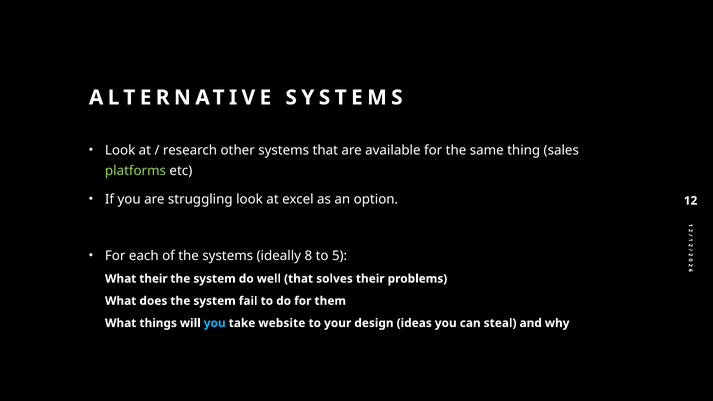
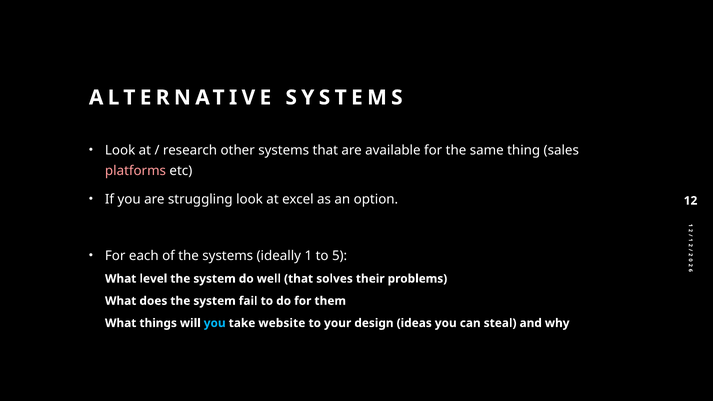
platforms colour: light green -> pink
ideally 8: 8 -> 1
What their: their -> level
